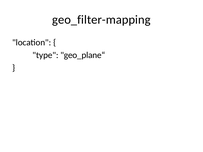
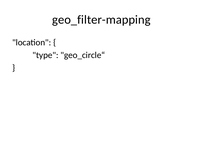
geo_plane“: geo_plane“ -> geo_circle“
